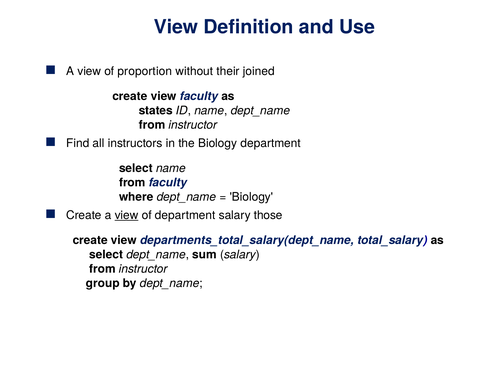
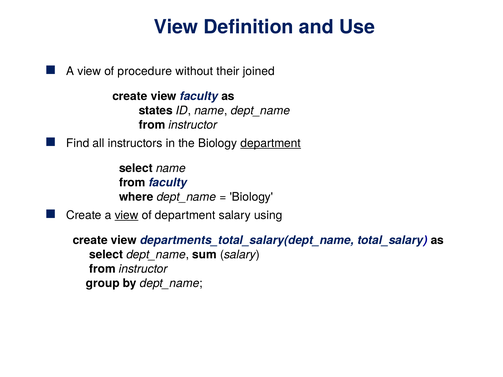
proportion: proportion -> procedure
department at (271, 143) underline: none -> present
those: those -> using
